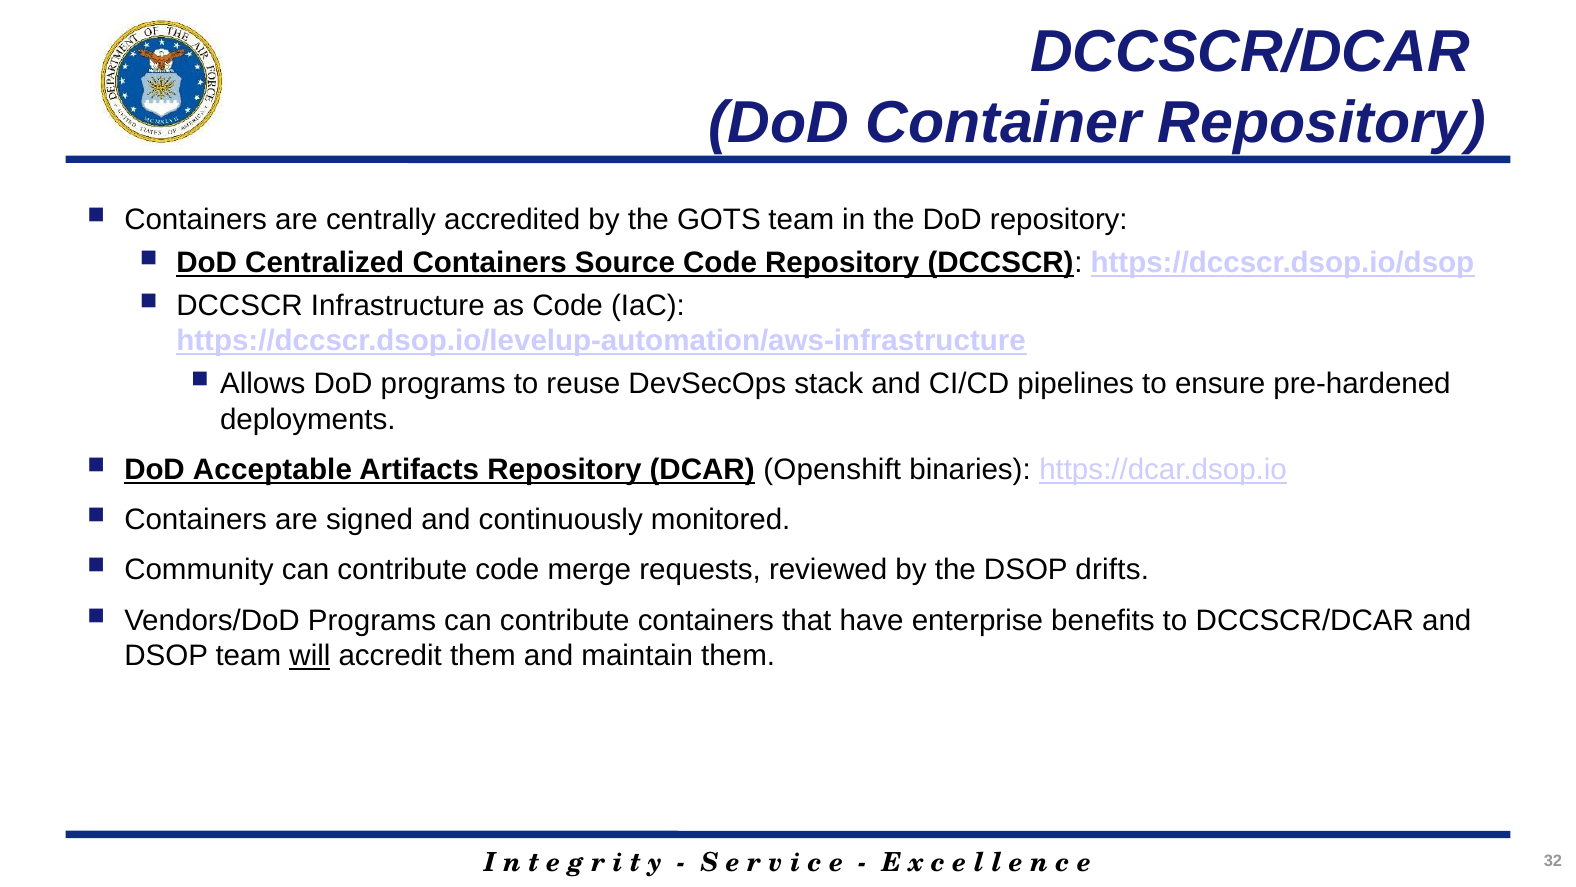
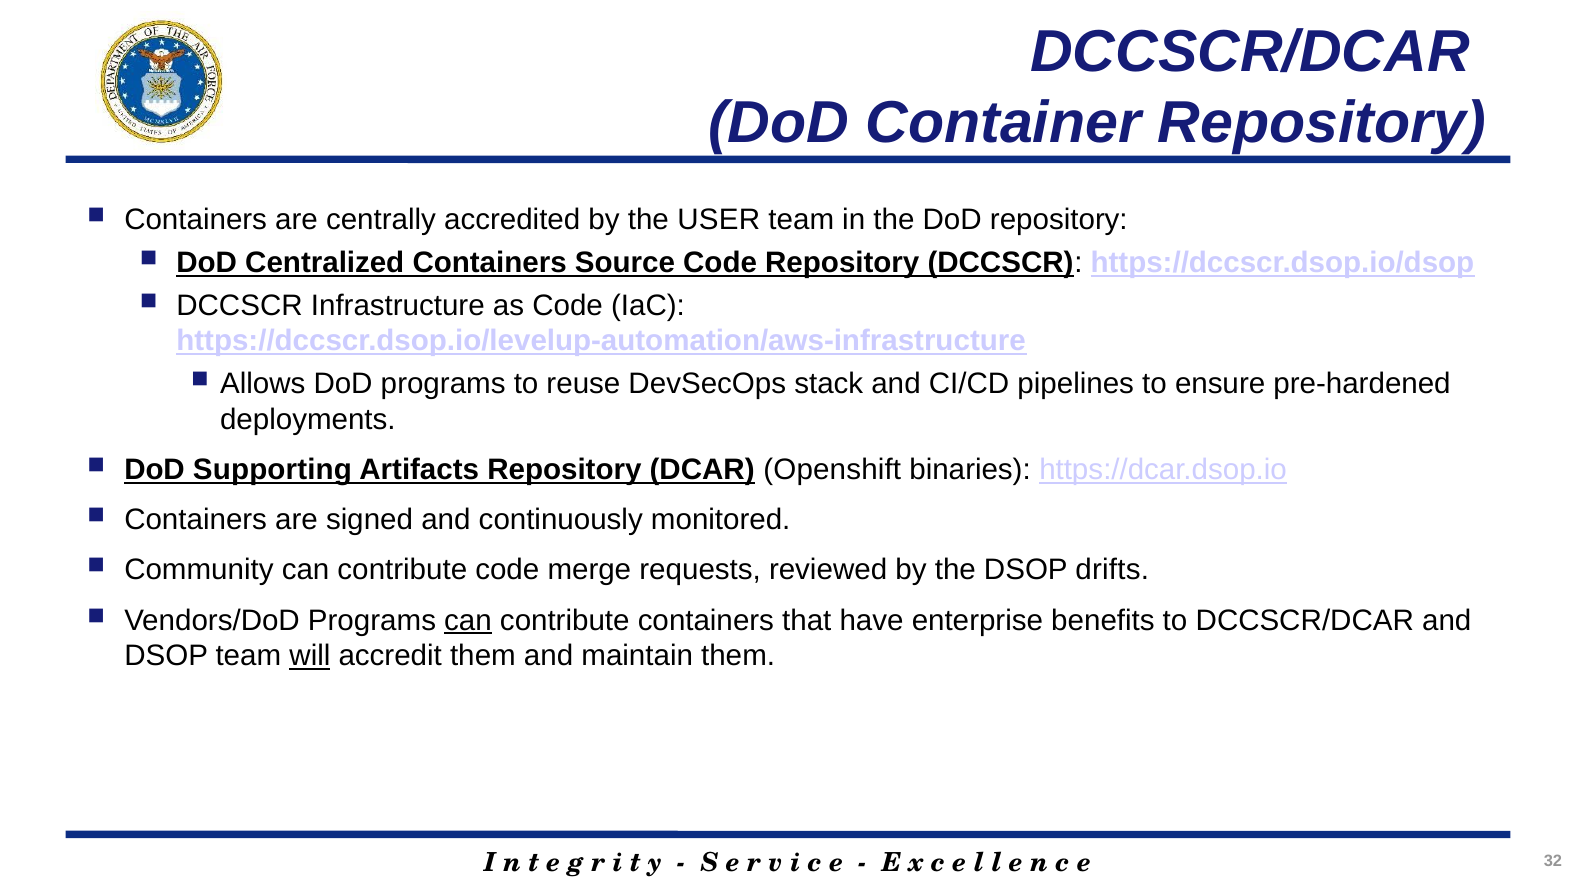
GOTS: GOTS -> USER
Acceptable: Acceptable -> Supporting
can at (468, 620) underline: none -> present
